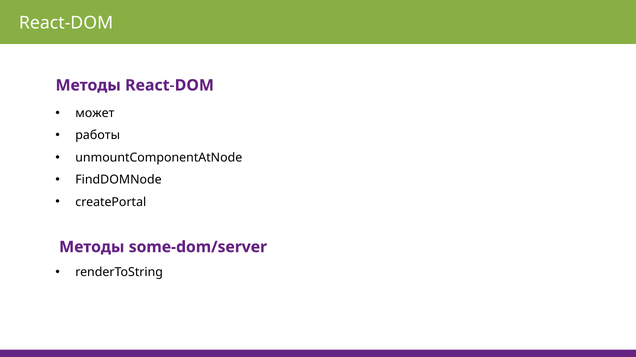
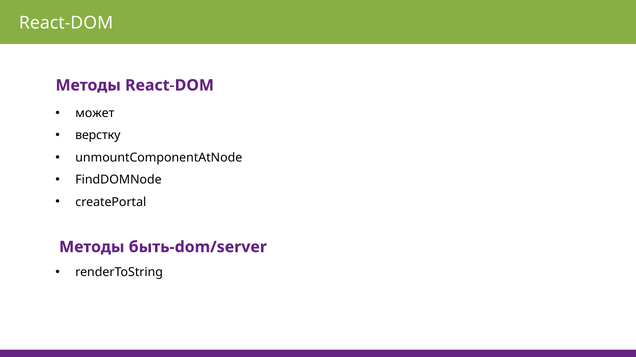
работы: работы -> верстку
some-dom/server: some-dom/server -> быть-dom/server
